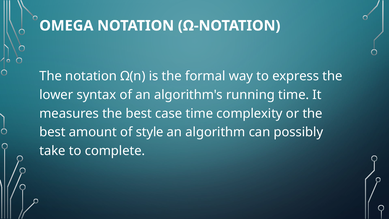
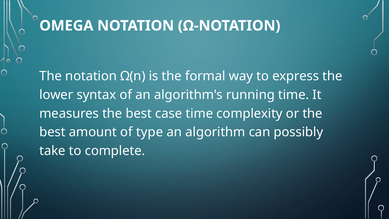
style: style -> type
